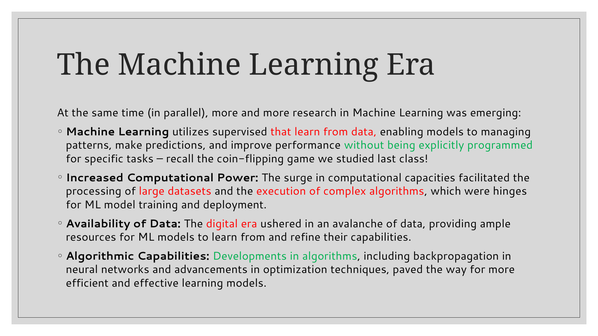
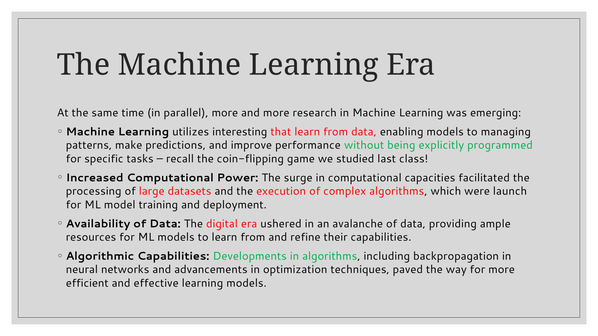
supervised: supervised -> interesting
hinges: hinges -> launch
